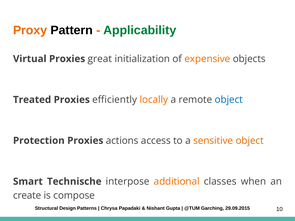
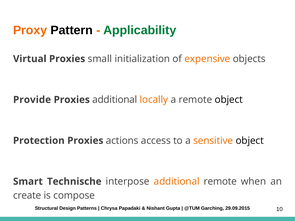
great: great -> small
Treated: Treated -> Provide
Proxies efficiently: efficiently -> additional
object at (229, 100) colour: blue -> black
object at (250, 141) colour: orange -> black
additional classes: classes -> remote
